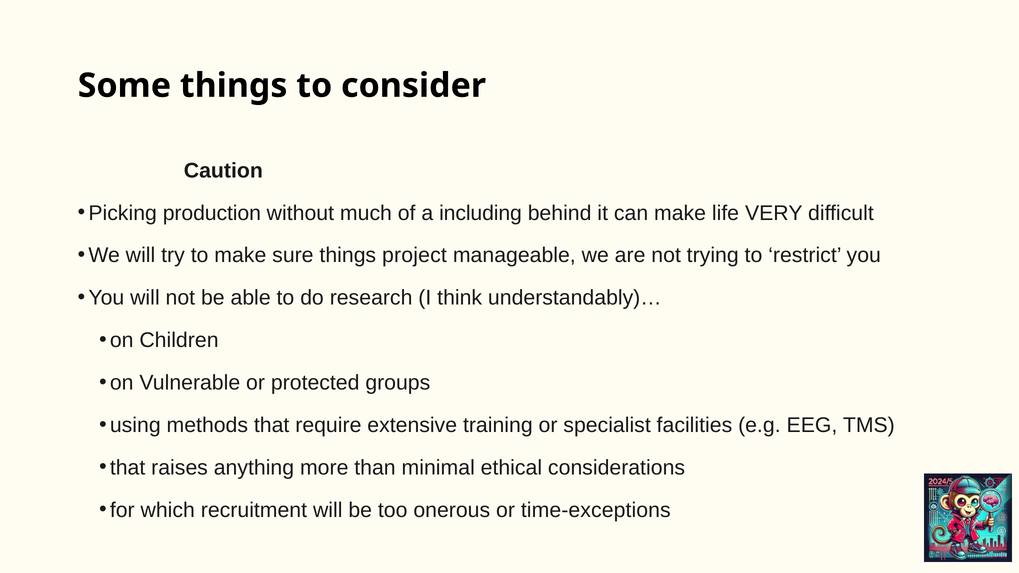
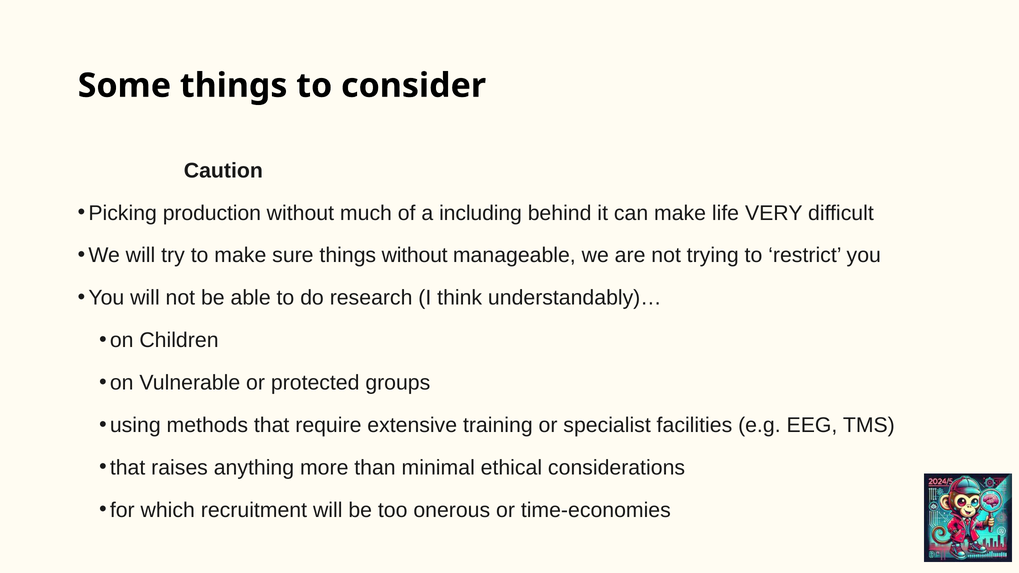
things project: project -> without
time-exceptions: time-exceptions -> time-economies
